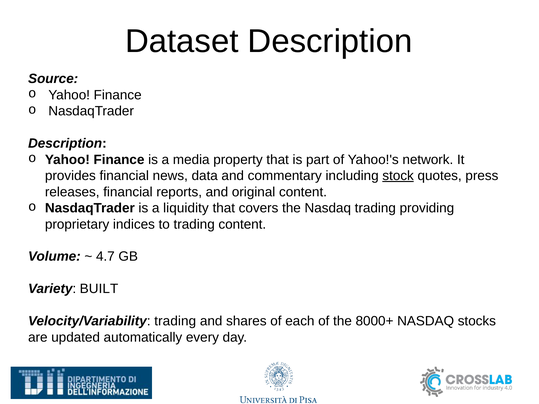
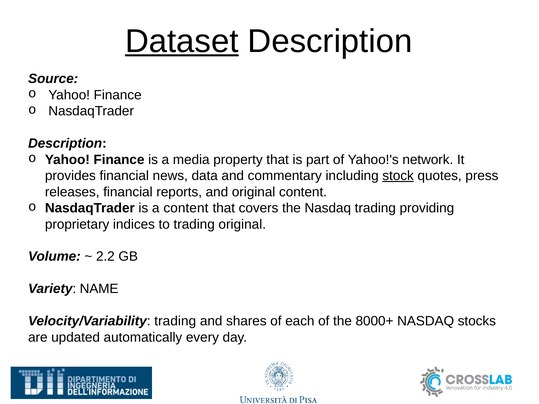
Dataset underline: none -> present
a liquidity: liquidity -> content
trading content: content -> original
4.7: 4.7 -> 2.2
BUILT: BUILT -> NAME
